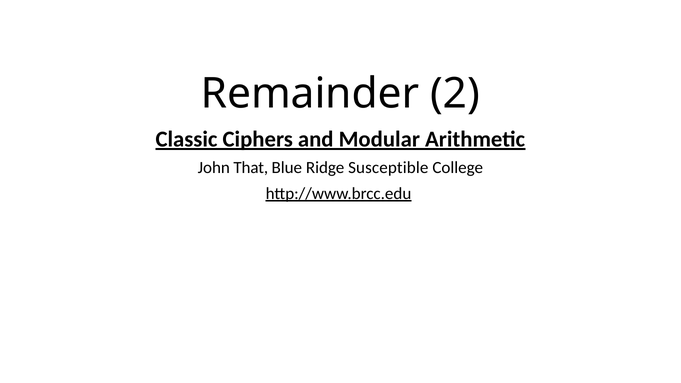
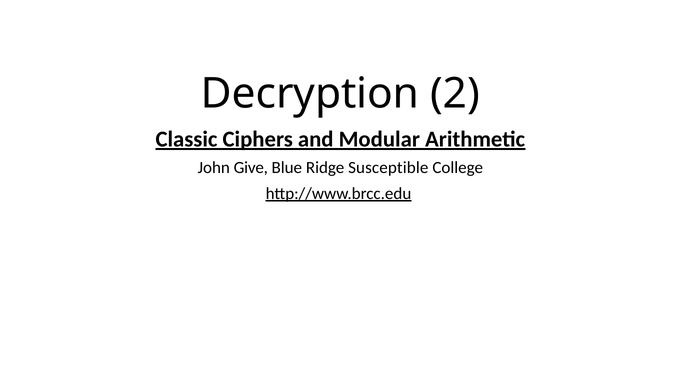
Remainder: Remainder -> Decryption
That: That -> Give
